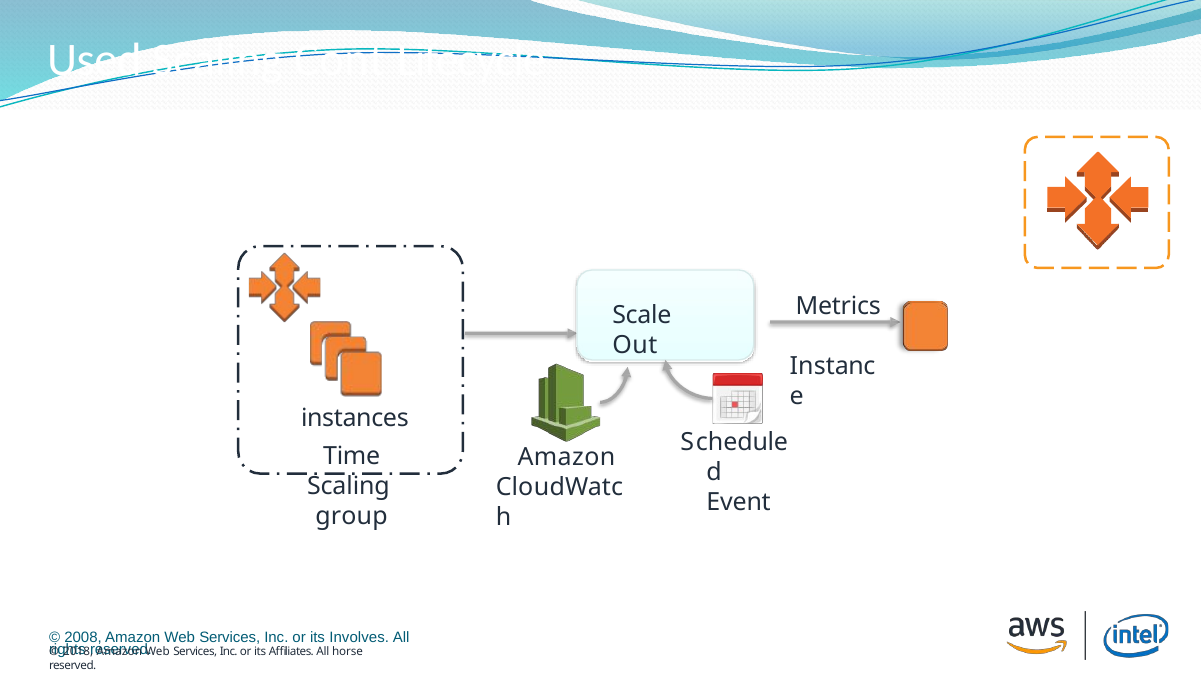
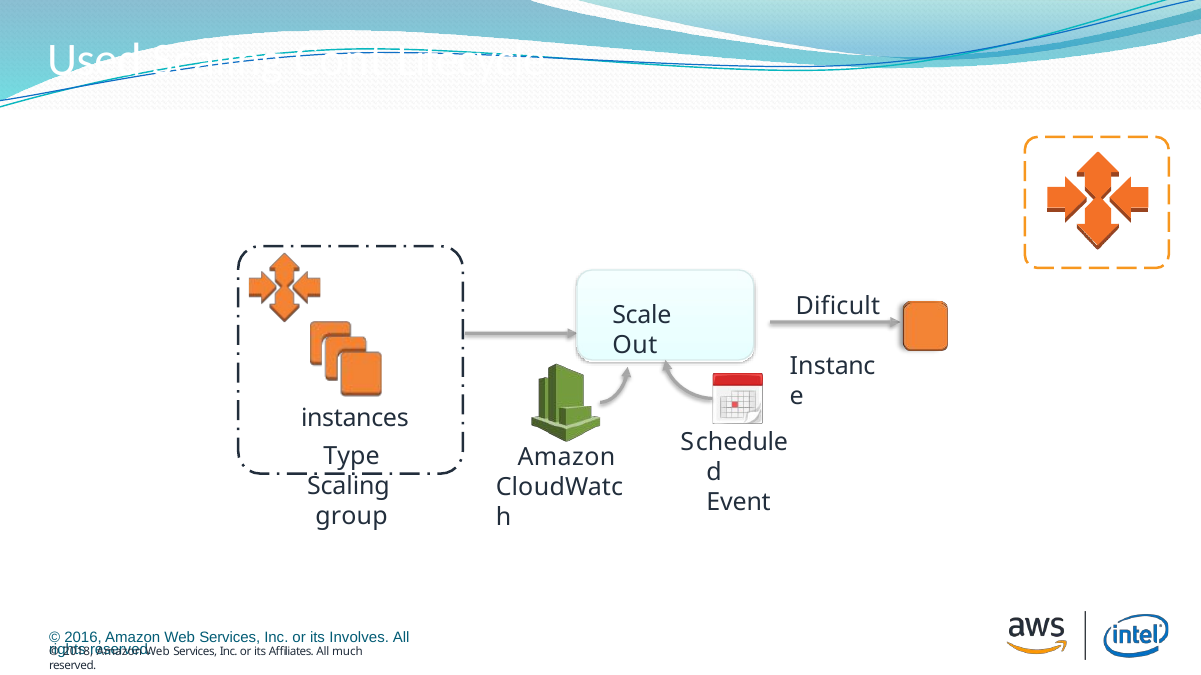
Metrics: Metrics -> Dificult
Time: Time -> Type
2008: 2008 -> 2016
horse: horse -> much
